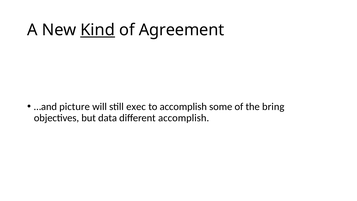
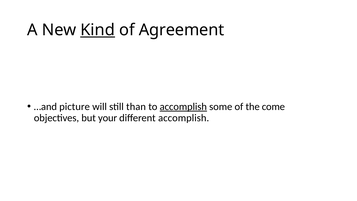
exec: exec -> than
accomplish at (183, 107) underline: none -> present
bring: bring -> come
data: data -> your
